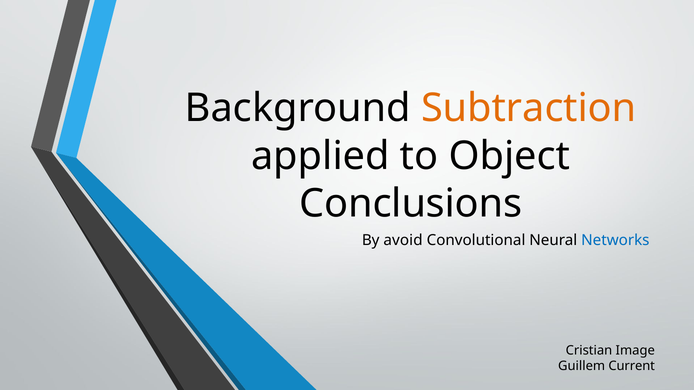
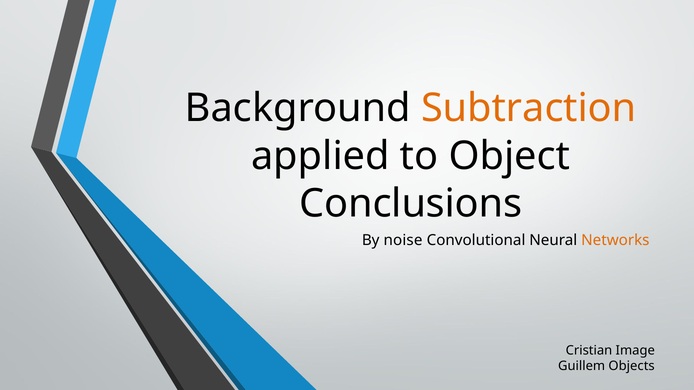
avoid: avoid -> noise
Networks colour: blue -> orange
Current: Current -> Objects
